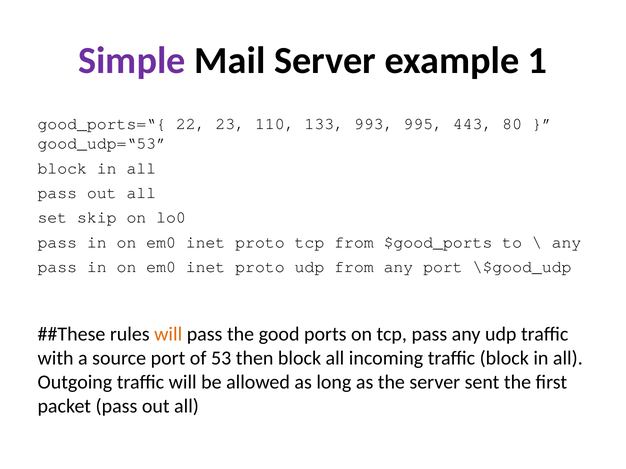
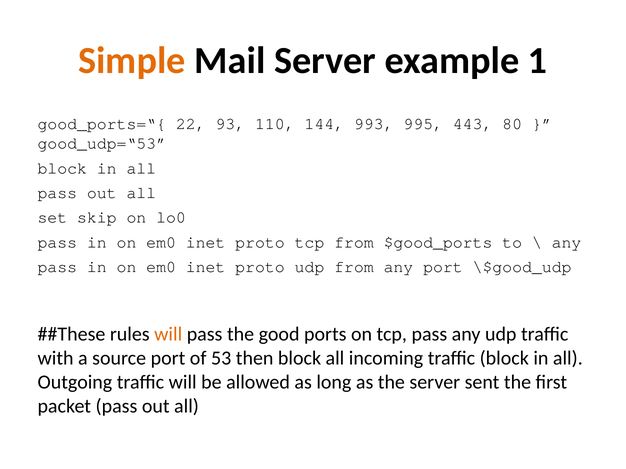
Simple colour: purple -> orange
23: 23 -> 93
133: 133 -> 144
